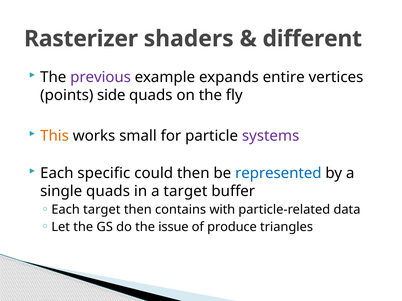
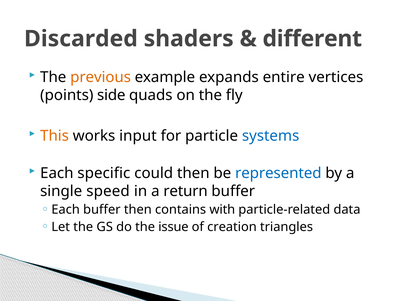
Rasterizer: Rasterizer -> Discarded
previous colour: purple -> orange
small: small -> input
systems colour: purple -> blue
single quads: quads -> speed
a target: target -> return
Each target: target -> buffer
produce: produce -> creation
